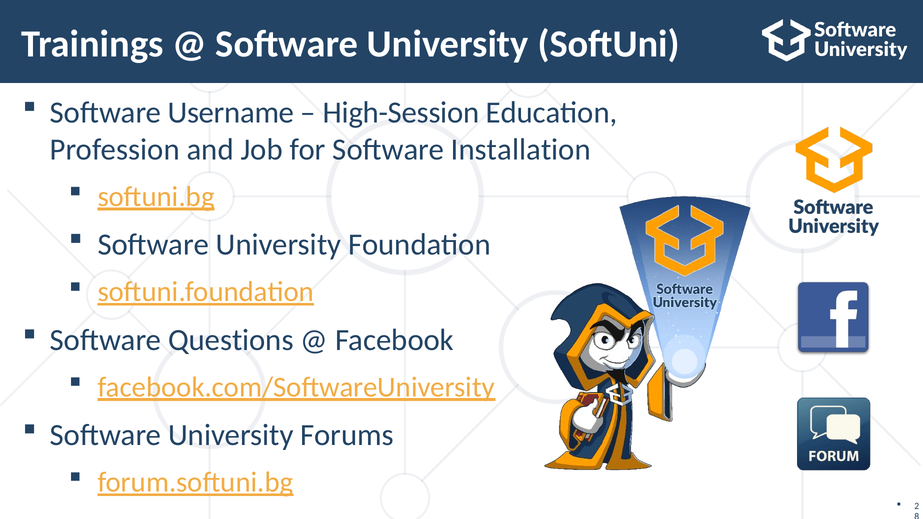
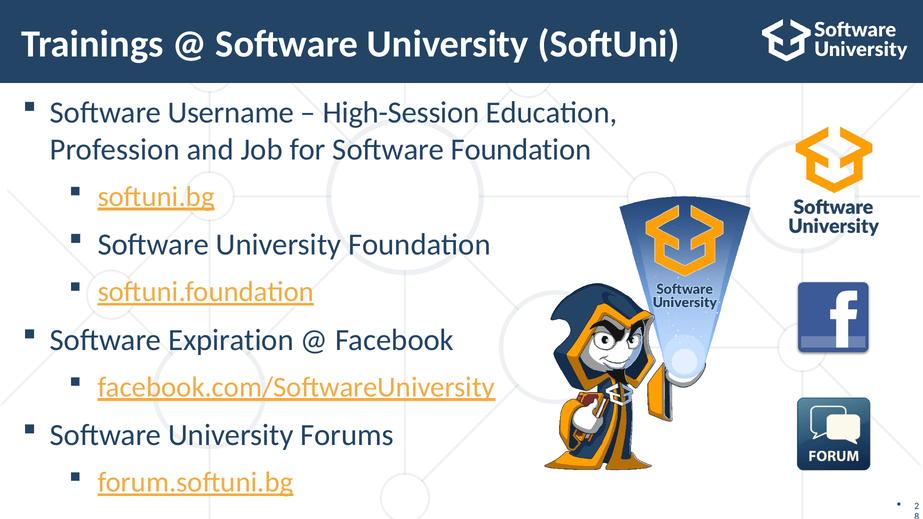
Software Installation: Installation -> Foundation
Questions: Questions -> Expiration
